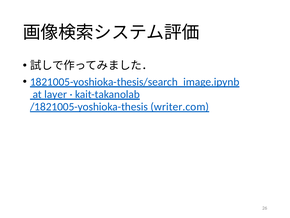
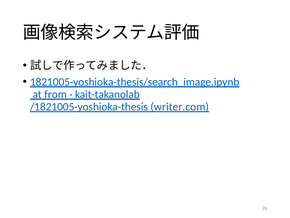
layer: layer -> from
